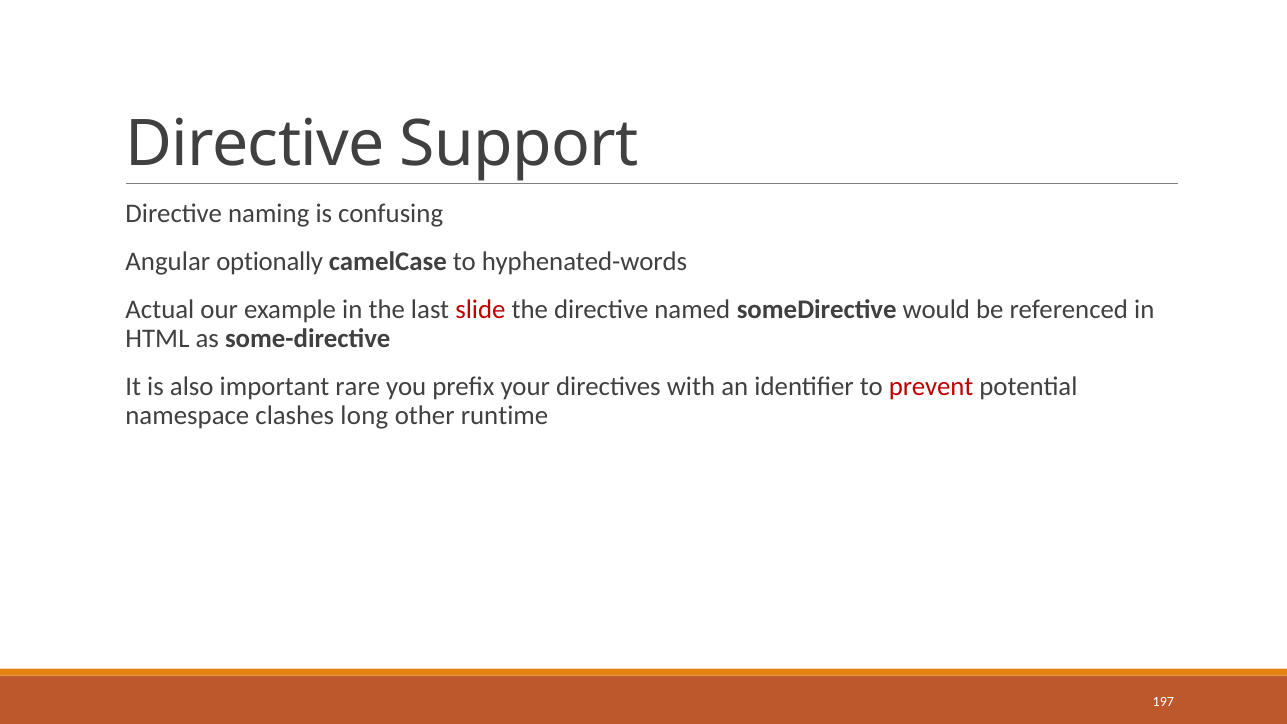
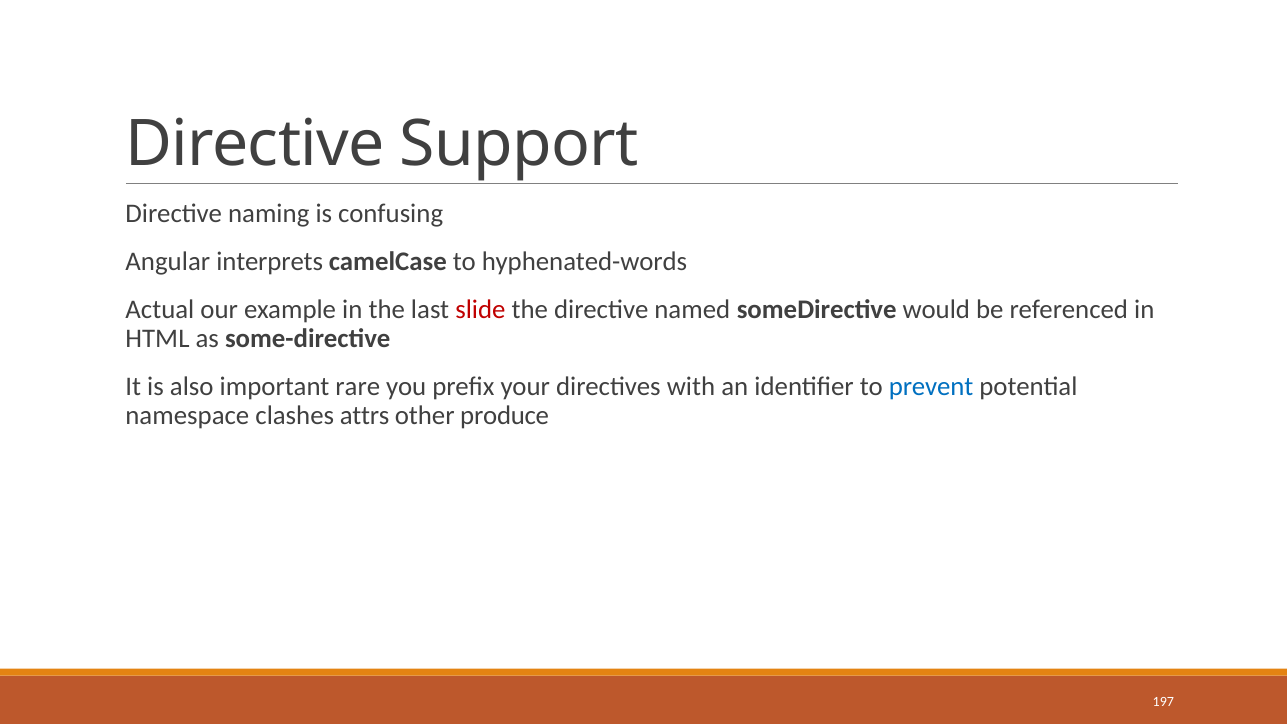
optionally: optionally -> interprets
prevent colour: red -> blue
long: long -> attrs
runtime: runtime -> produce
